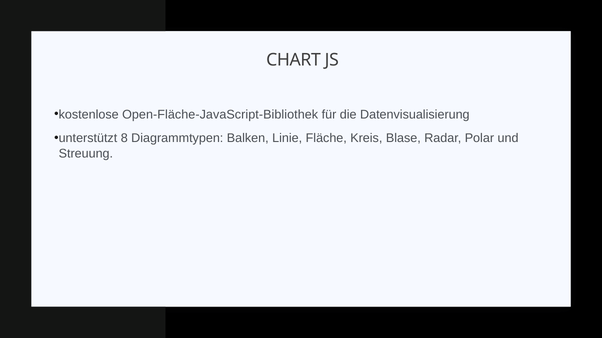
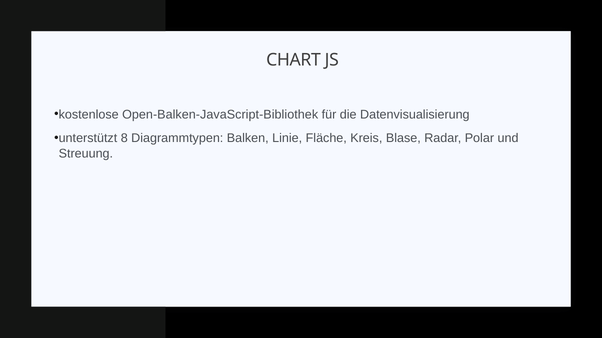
Open-Fläche-JavaScript-Bibliothek: Open-Fläche-JavaScript-Bibliothek -> Open-Balken-JavaScript-Bibliothek
